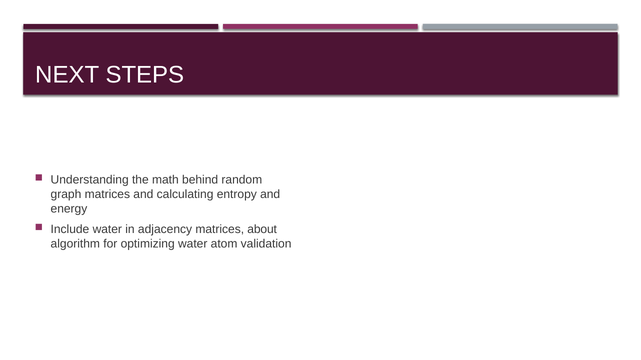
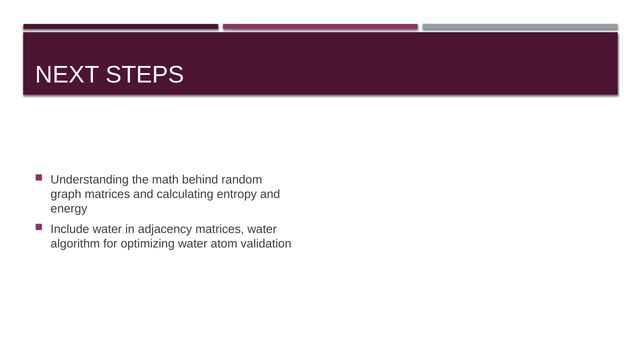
matrices about: about -> water
